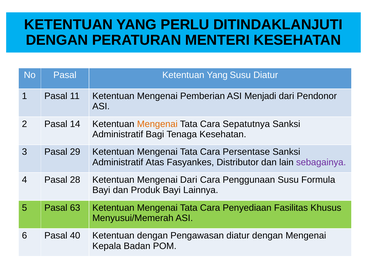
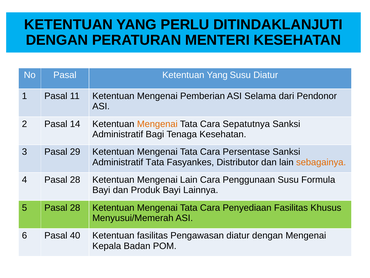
Menjadi: Menjadi -> Selama
Administratif Atas: Atas -> Tata
sebagainya colour: purple -> orange
Mengenai Dari: Dari -> Lain
5 Pasal 63: 63 -> 28
Ketentuan dengan: dengan -> fasilitas
